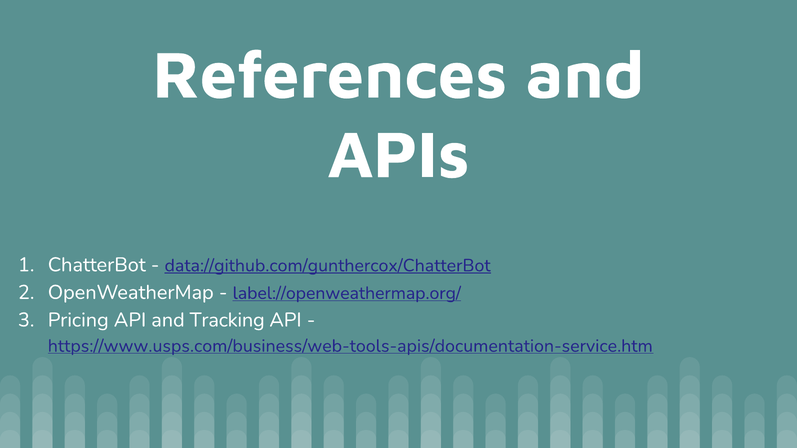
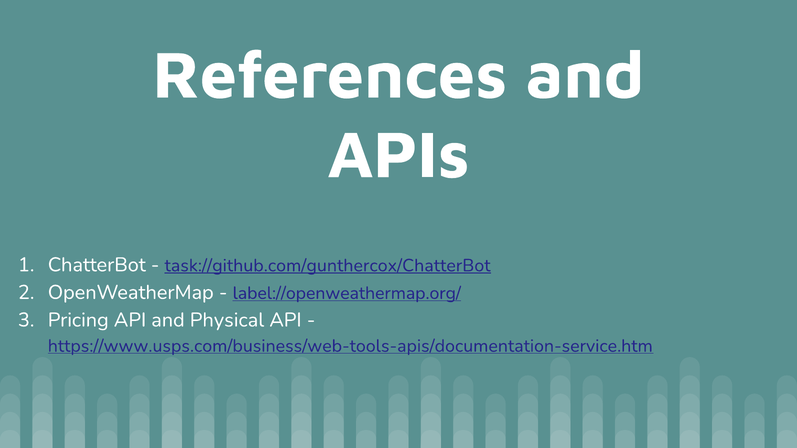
data://github.com/gunthercox/ChatterBot: data://github.com/gunthercox/ChatterBot -> task://github.com/gunthercox/ChatterBot
Tracking: Tracking -> Physical
